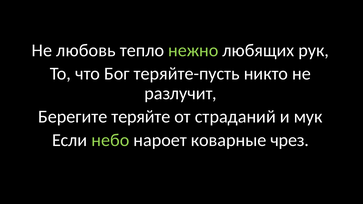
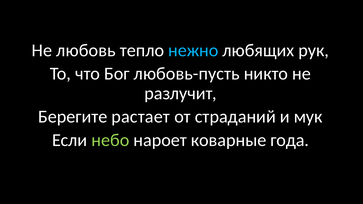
нежно colour: light green -> light blue
теряйте-пусть: теряйте-пусть -> любовь-пусть
теряйте: теряйте -> растает
чрез: чрез -> года
